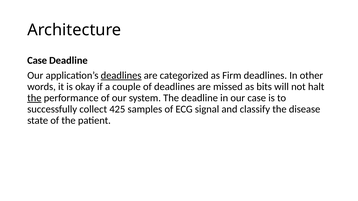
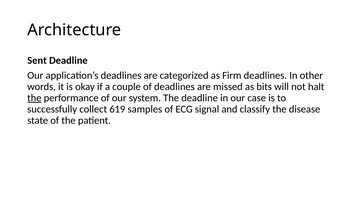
Case at (37, 61): Case -> Sent
deadlines at (121, 76) underline: present -> none
425: 425 -> 619
